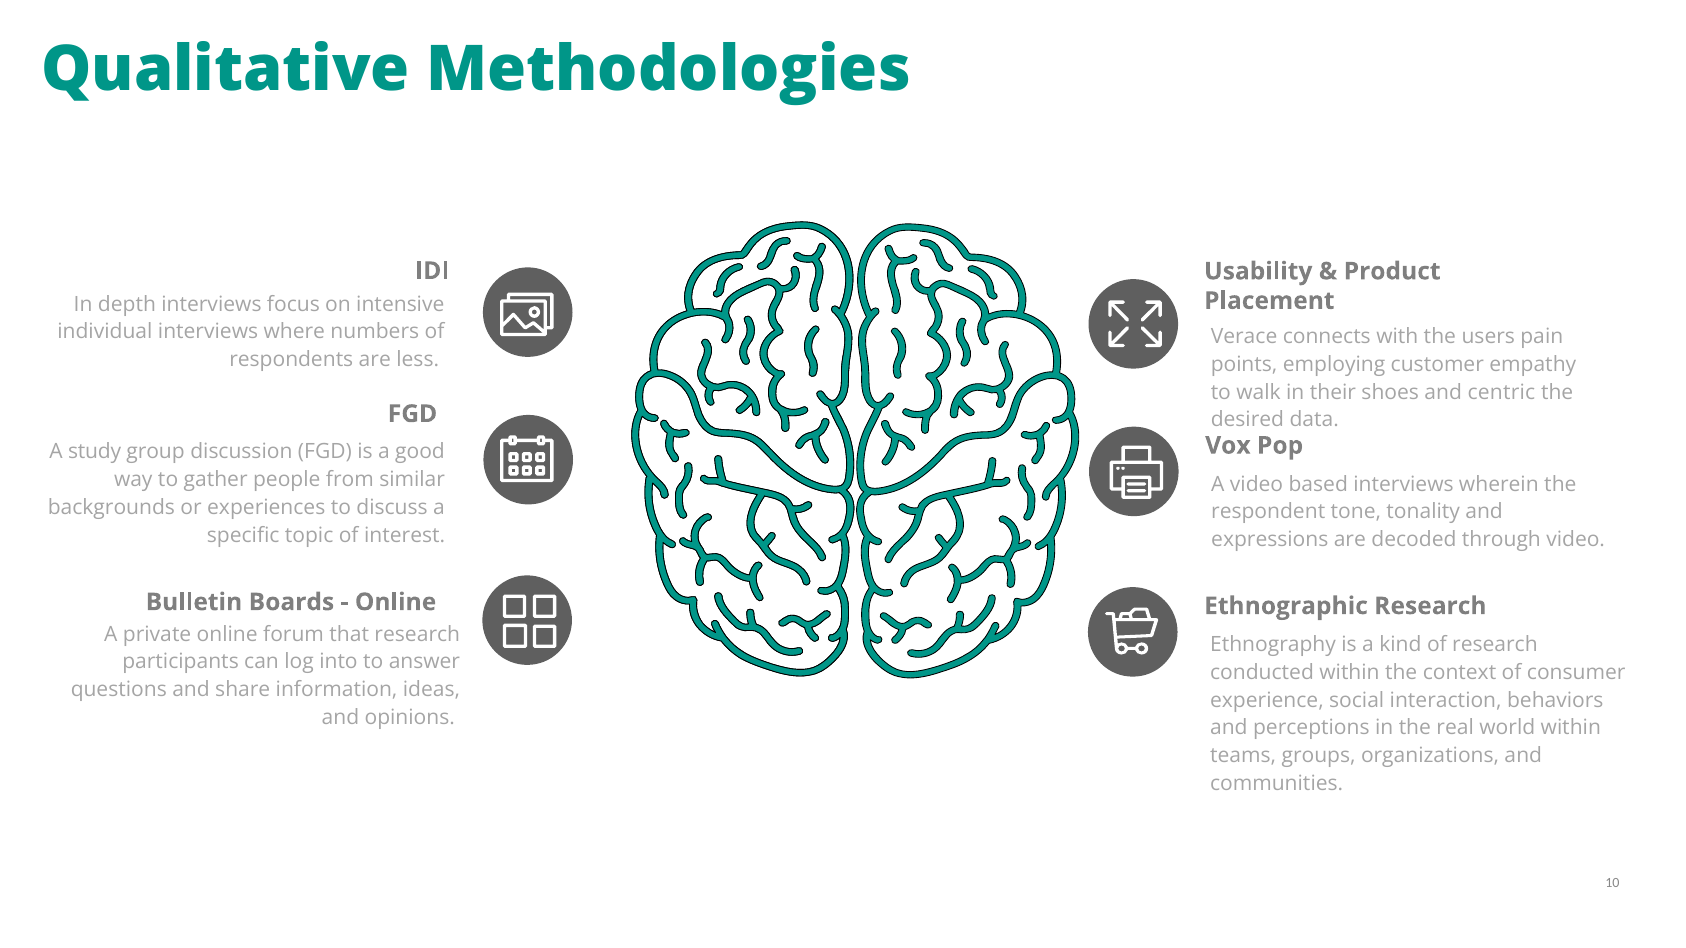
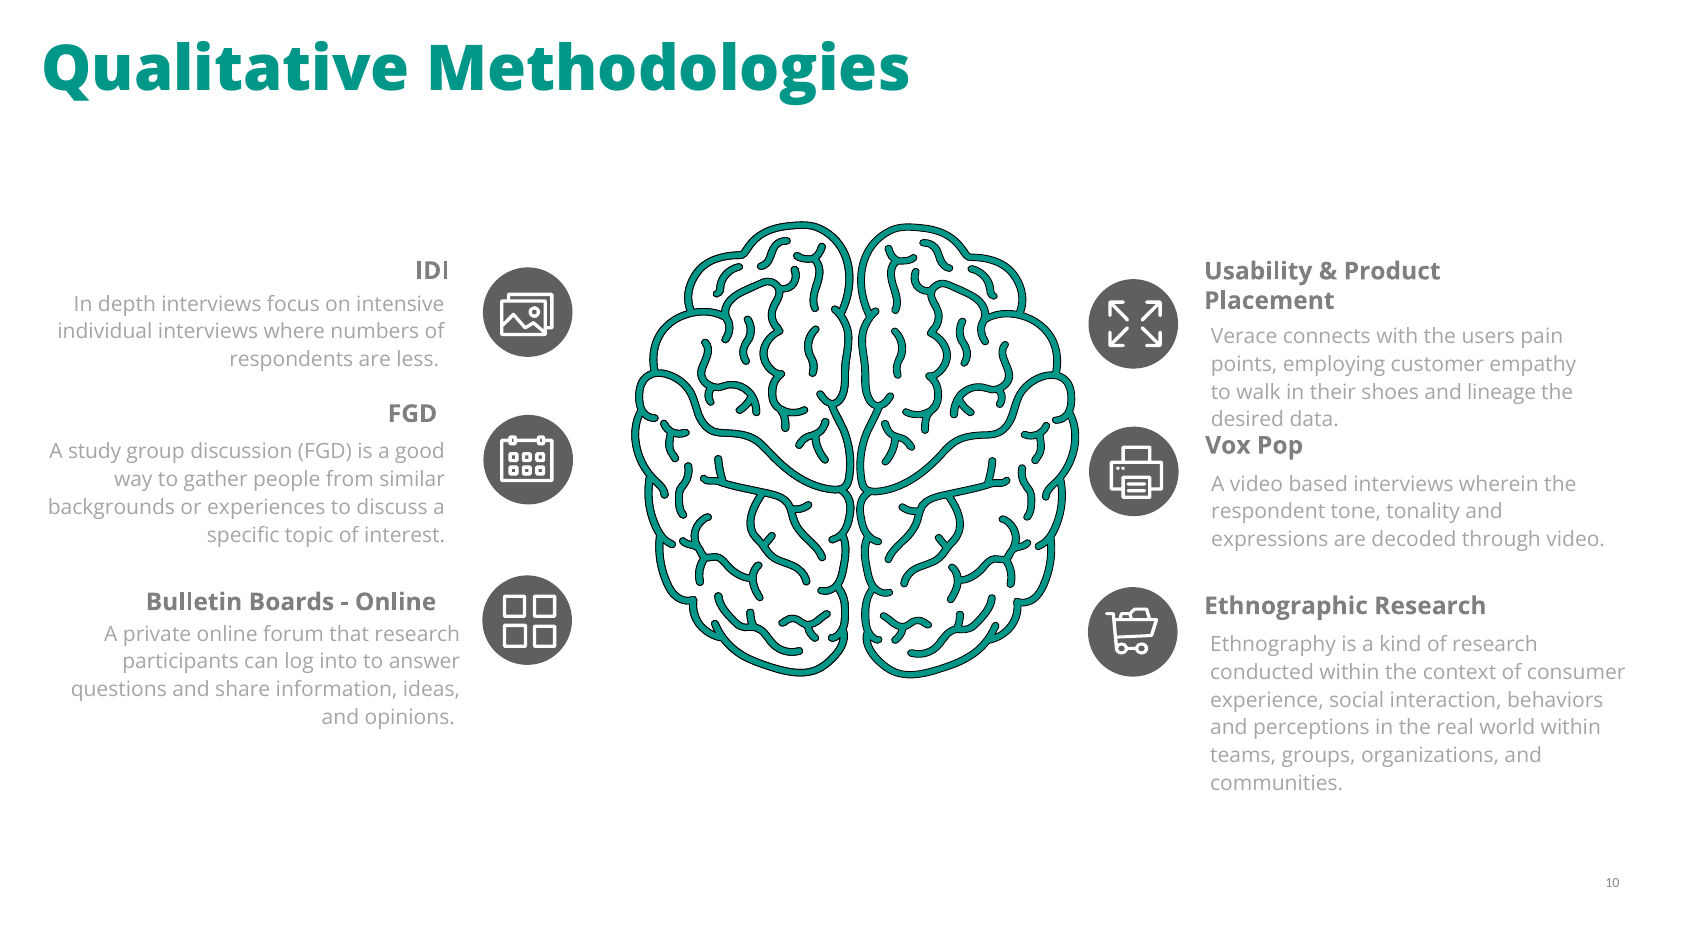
centric: centric -> lineage
